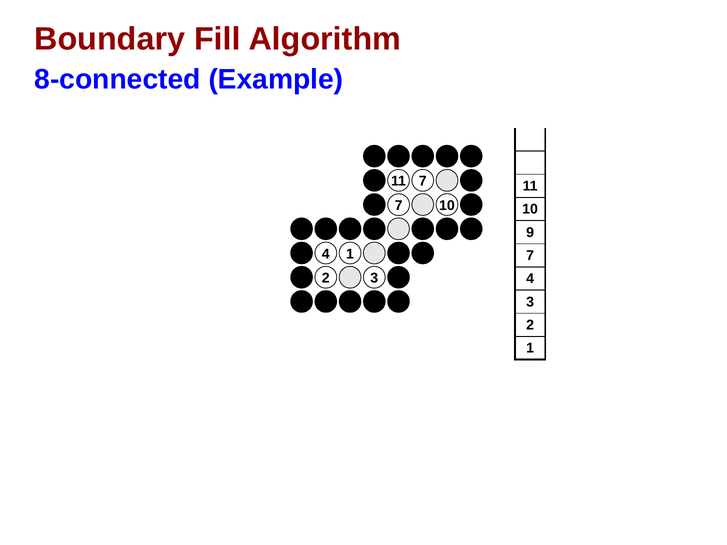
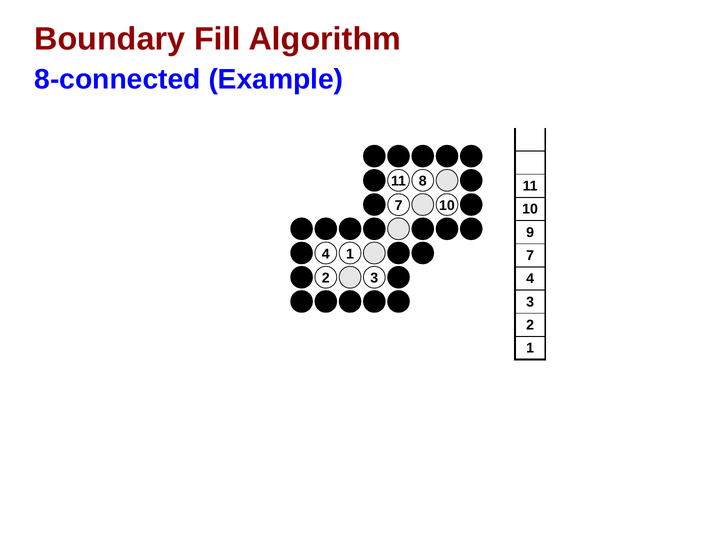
11 7: 7 -> 8
